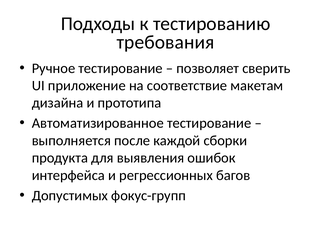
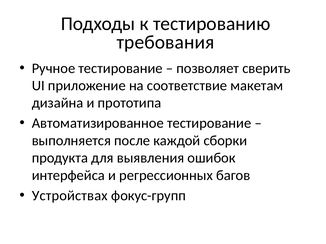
Допустимых: Допустимых -> Устройствах
